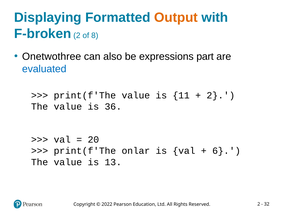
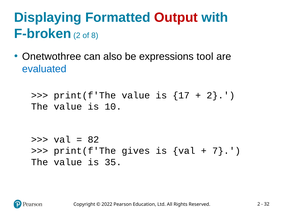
Output colour: orange -> red
part: part -> tool
11: 11 -> 17
36: 36 -> 10
20: 20 -> 82
onlar: onlar -> gives
6: 6 -> 7
13: 13 -> 35
